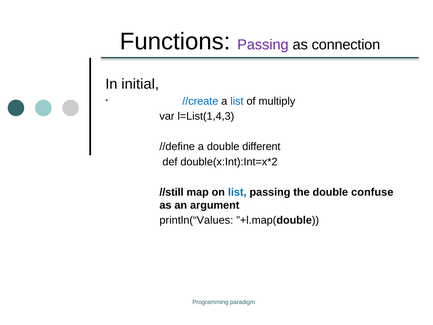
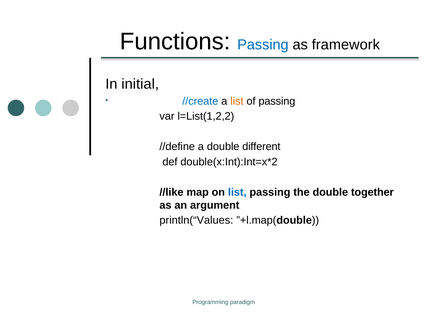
Passing at (263, 45) colour: purple -> blue
connection: connection -> framework
list at (237, 101) colour: blue -> orange
of multiply: multiply -> passing
l=List(1,4,3: l=List(1,4,3 -> l=List(1,2,2
//still: //still -> //like
confuse: confuse -> together
